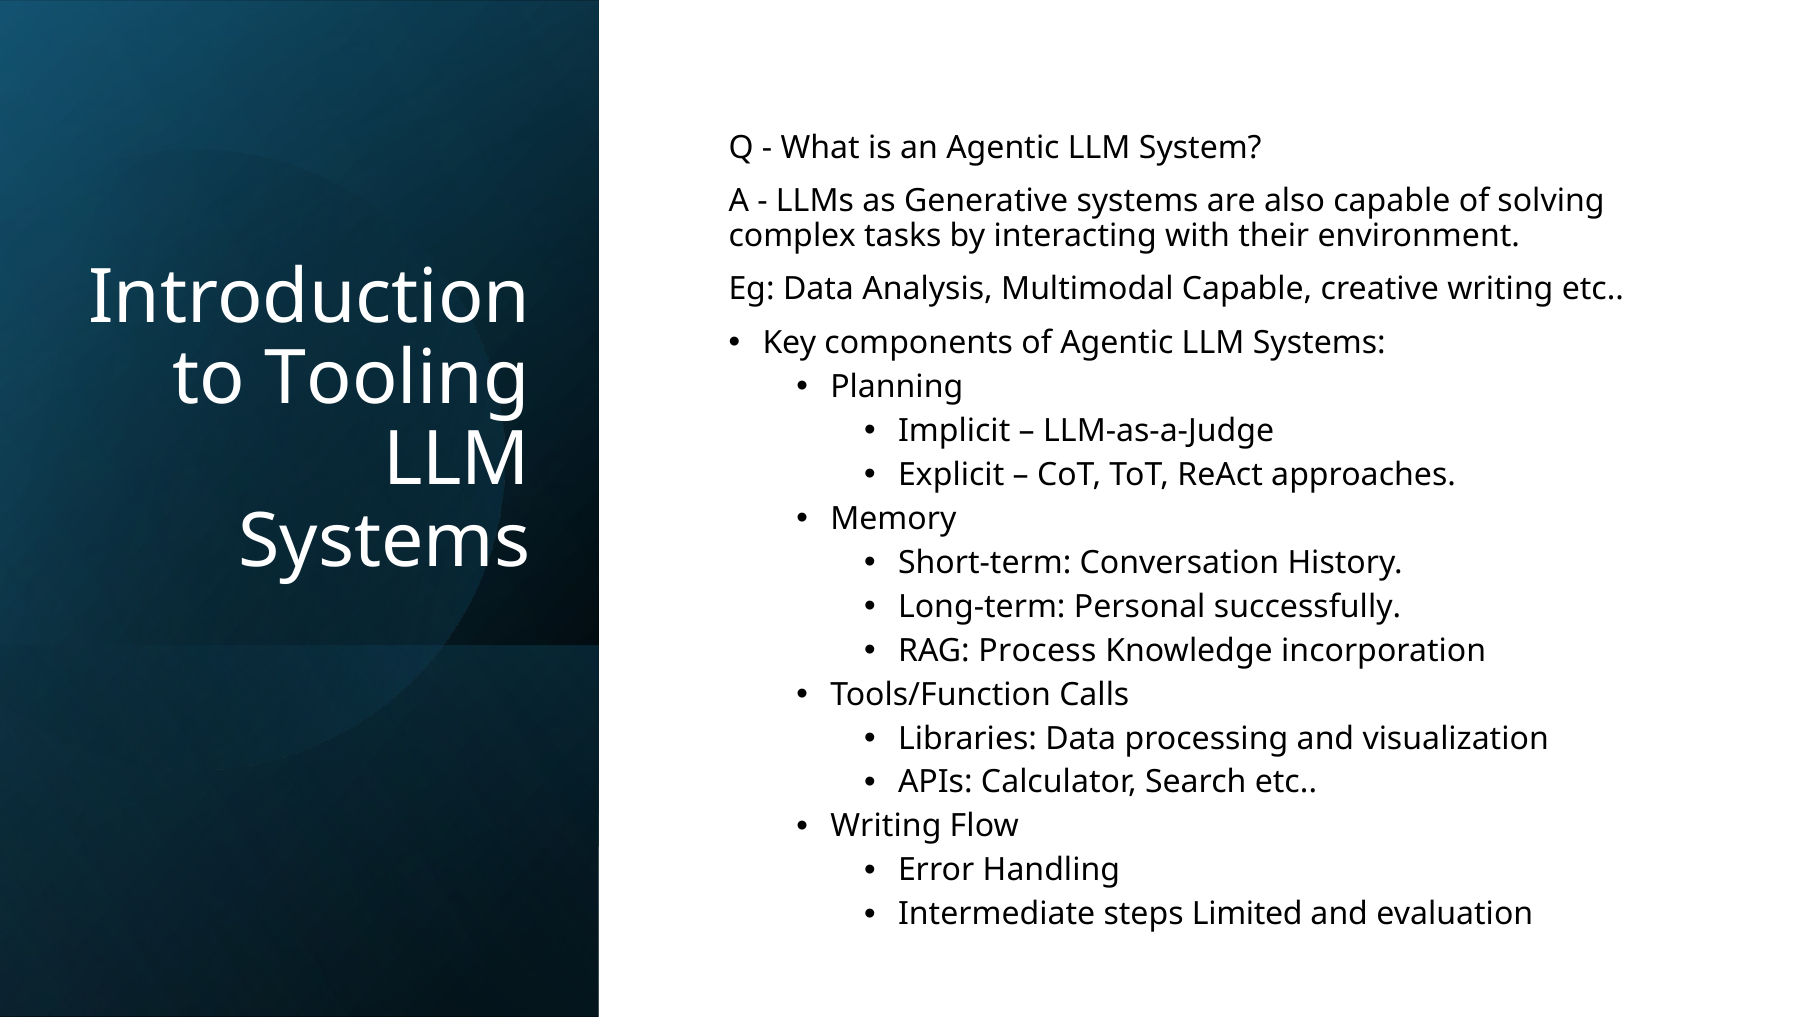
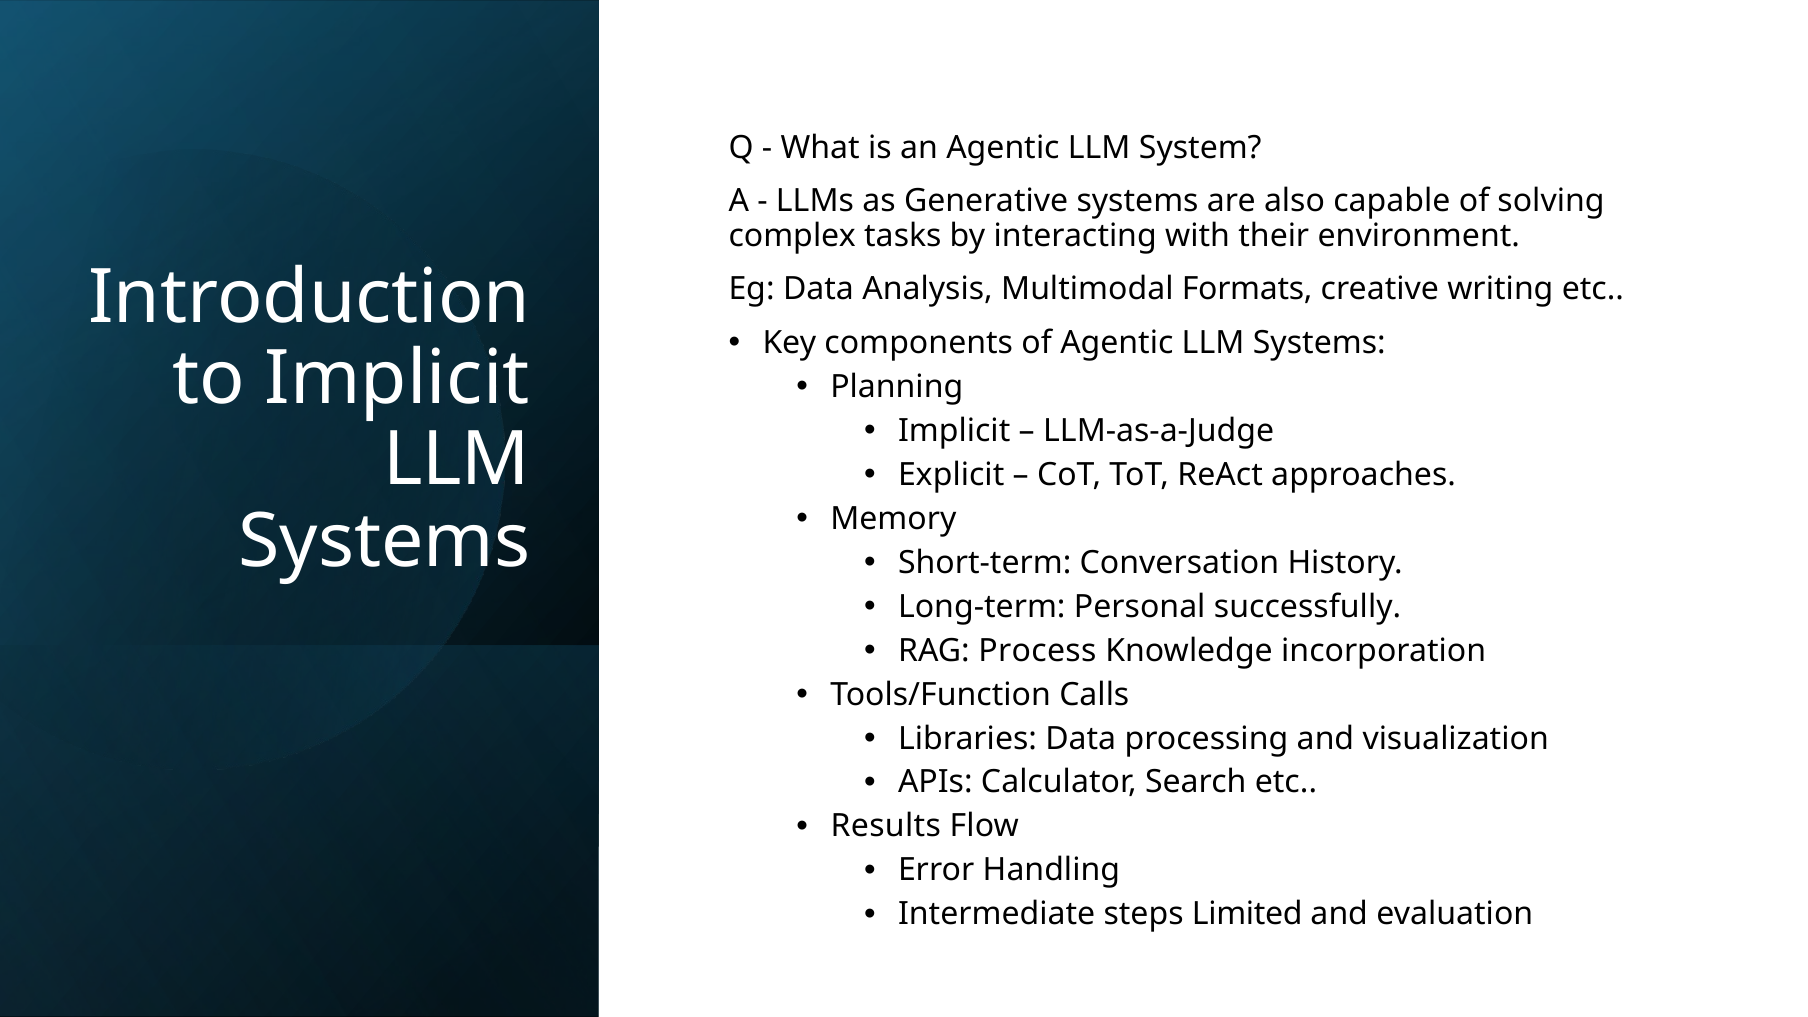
Multimodal Capable: Capable -> Formats
to Tooling: Tooling -> Implicit
Writing at (886, 826): Writing -> Results
